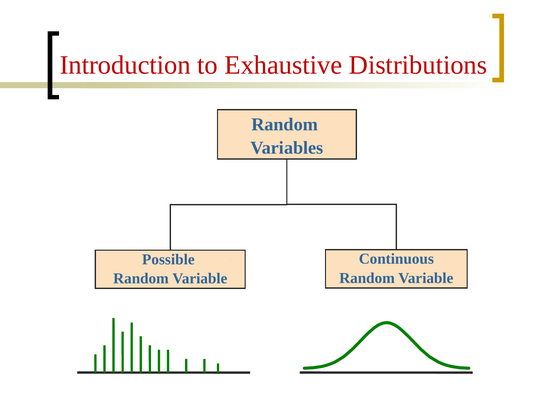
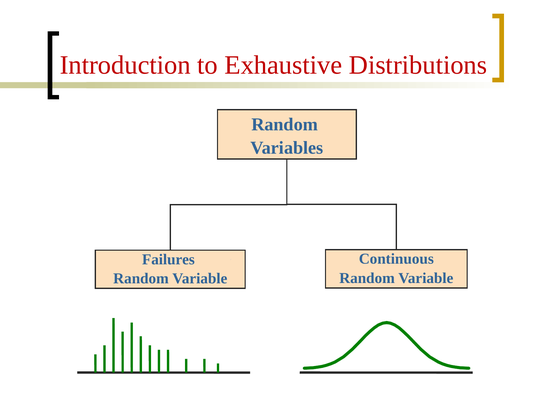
Possible: Possible -> Failures
